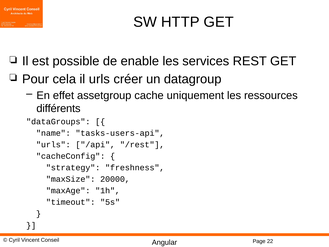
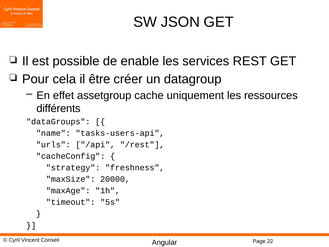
HTTP: HTTP -> JSON
il urls: urls -> être
